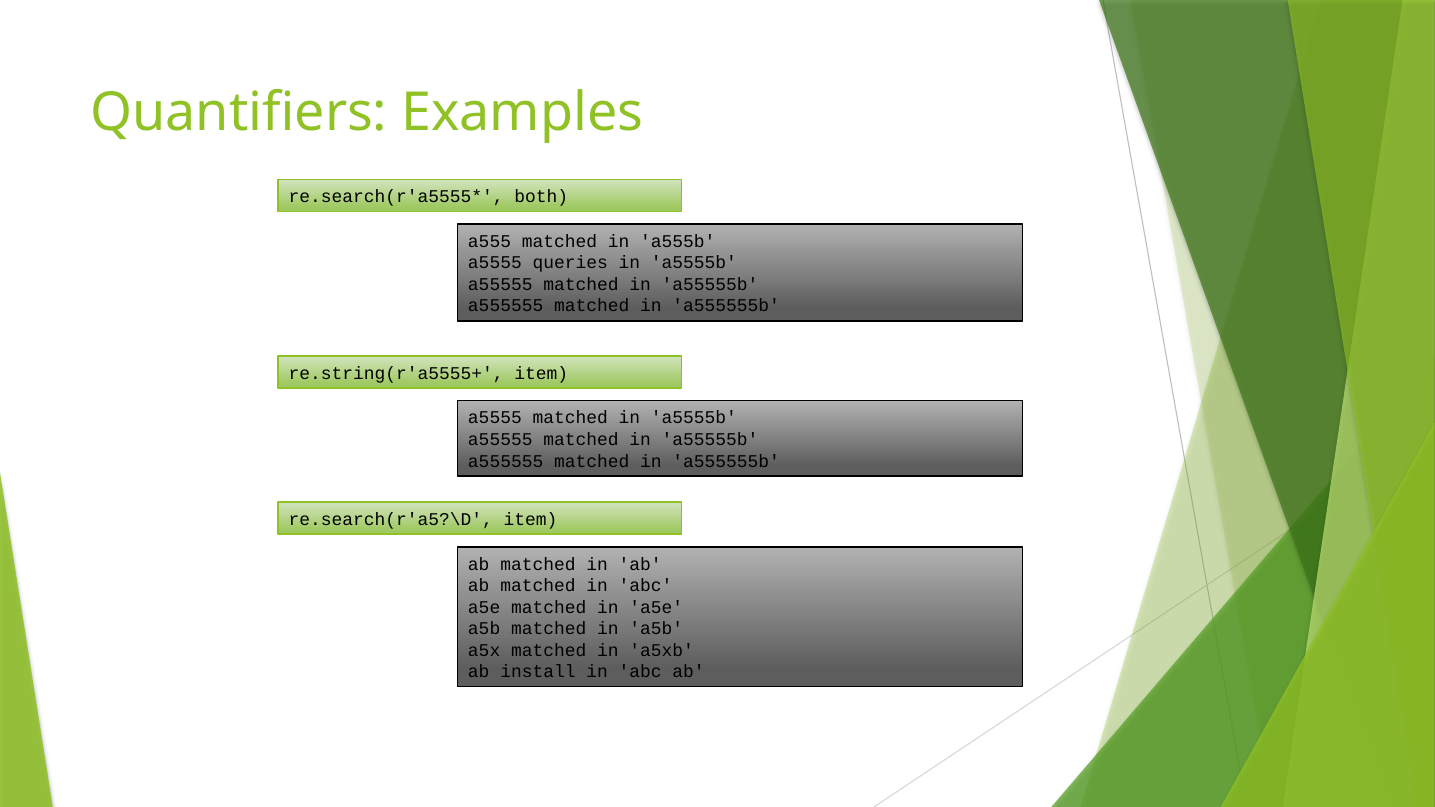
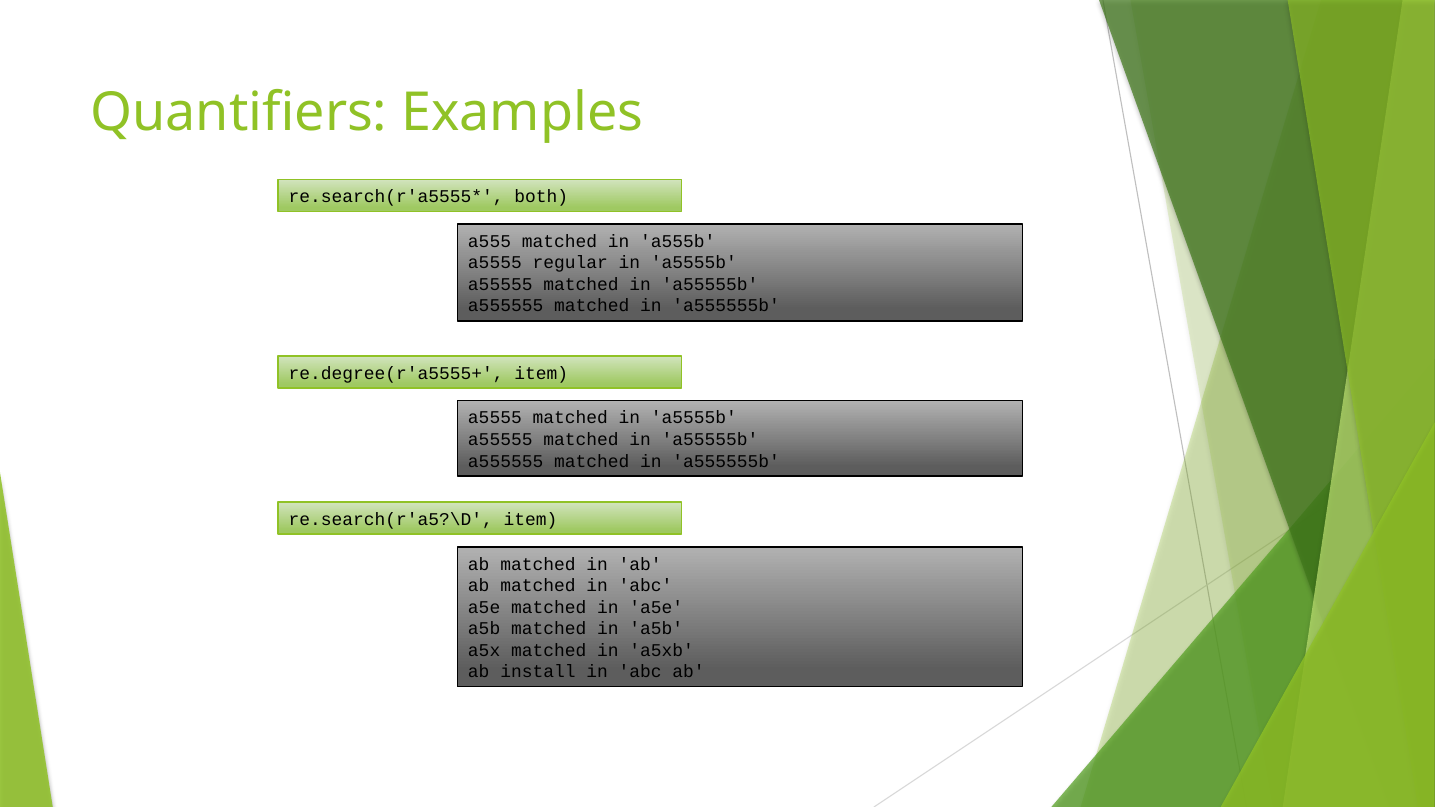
queries: queries -> regular
re.string(r'a5555+: re.string(r'a5555+ -> re.degree(r'a5555+
